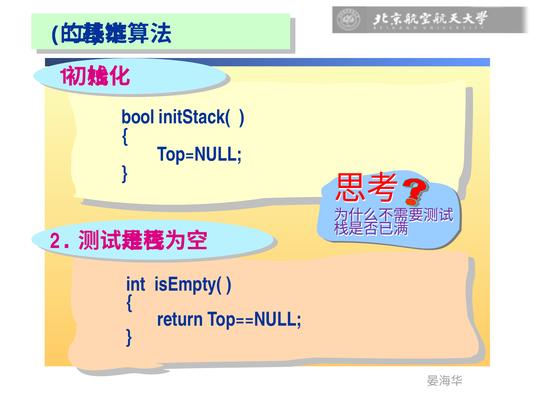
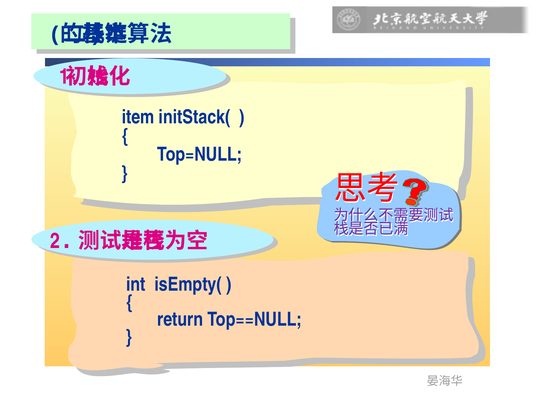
bool: bool -> item
